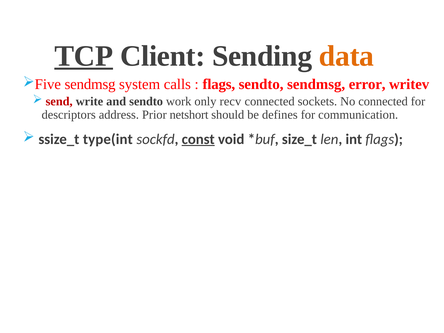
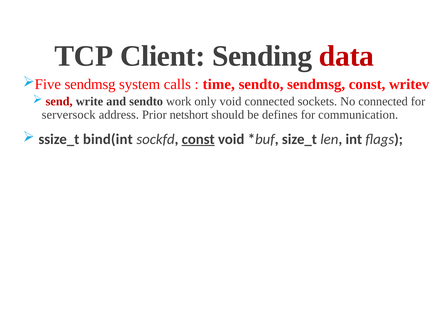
TCP underline: present -> none
data colour: orange -> red
flags at (219, 84): flags -> time
sendmsg error: error -> const
only recv: recv -> void
descriptors: descriptors -> serversock
type(int: type(int -> bind(int
